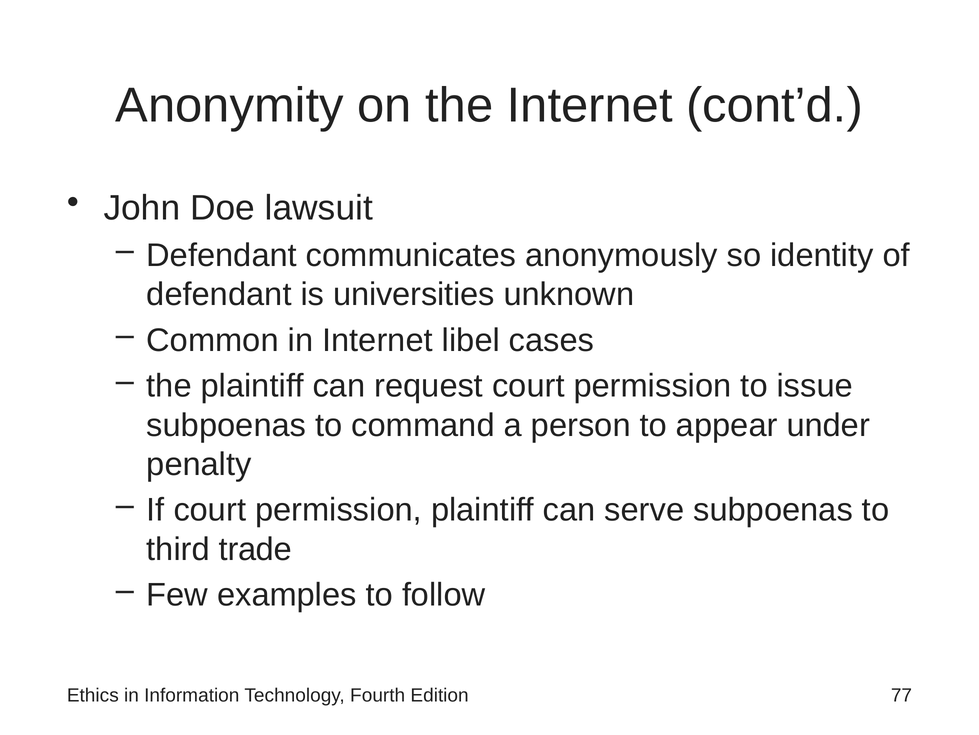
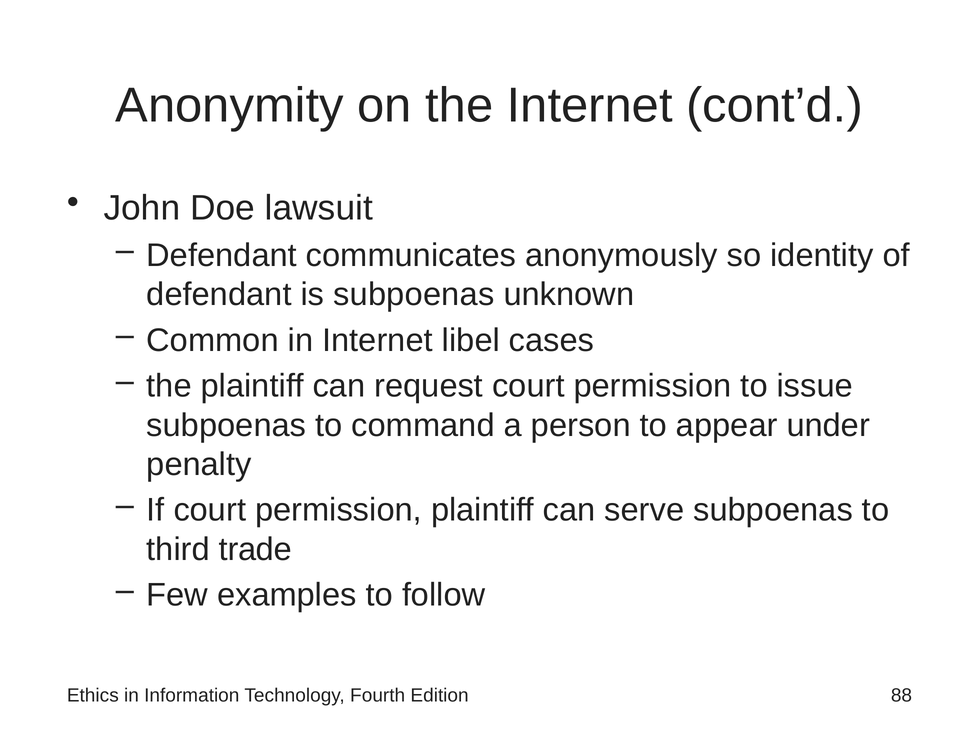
is universities: universities -> subpoenas
77: 77 -> 88
